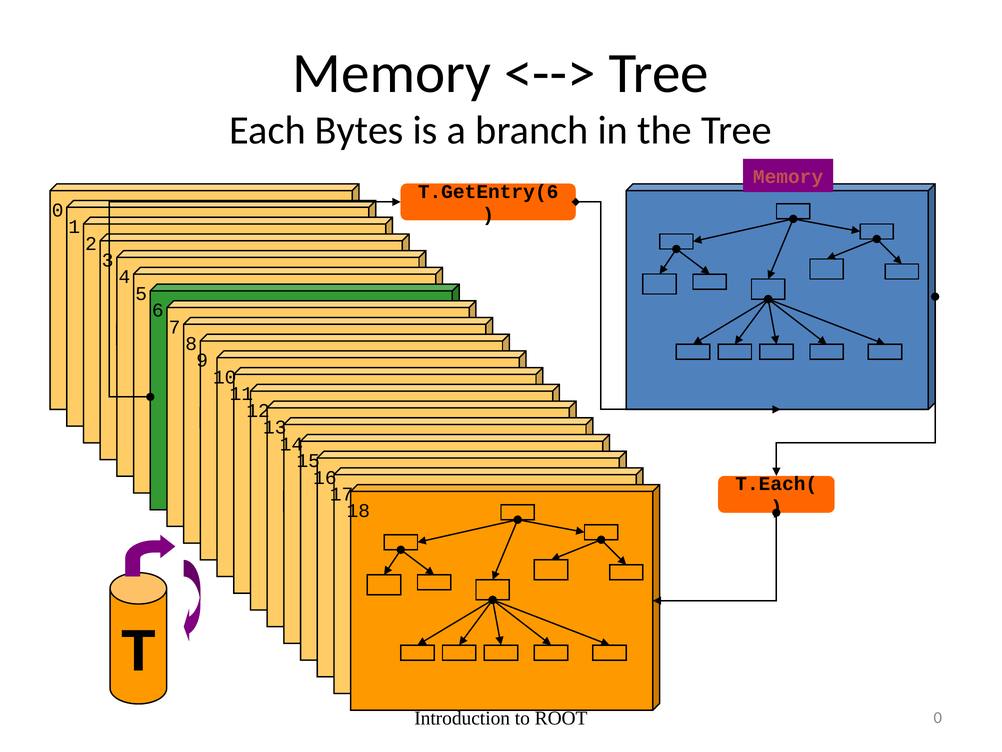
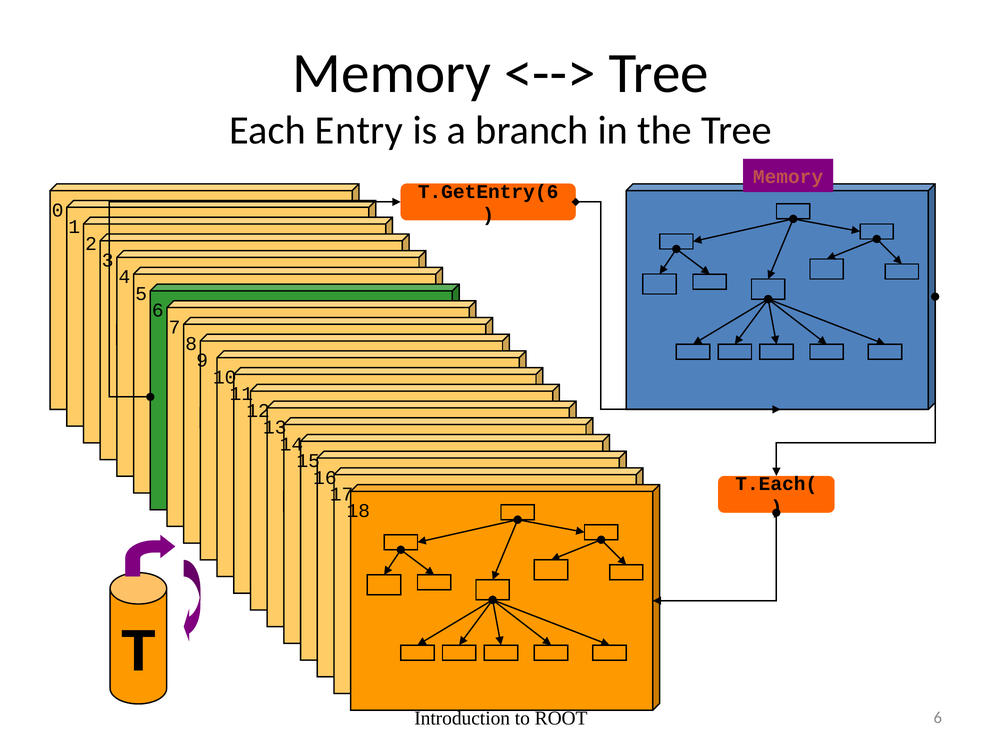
Bytes: Bytes -> Entry
ROOT 0: 0 -> 6
